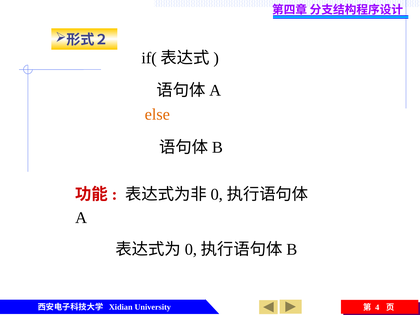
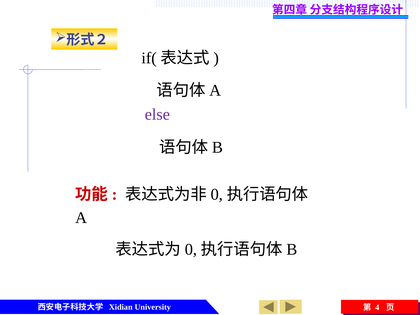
else colour: orange -> purple
